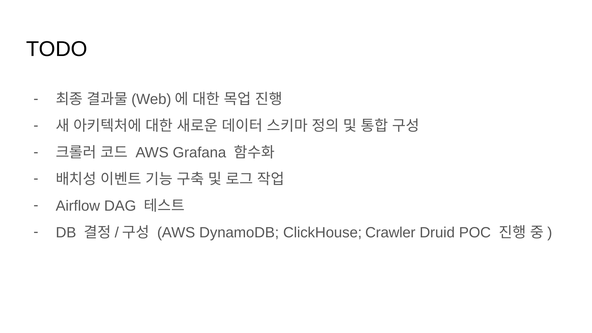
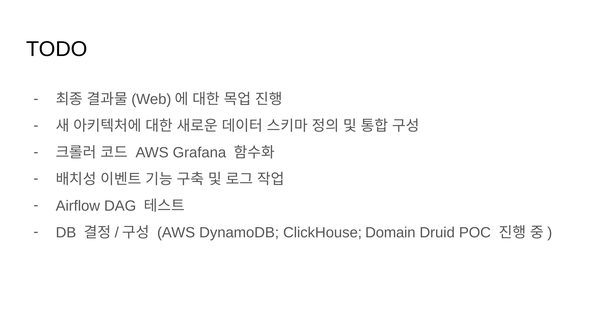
Crawler: Crawler -> Domain
